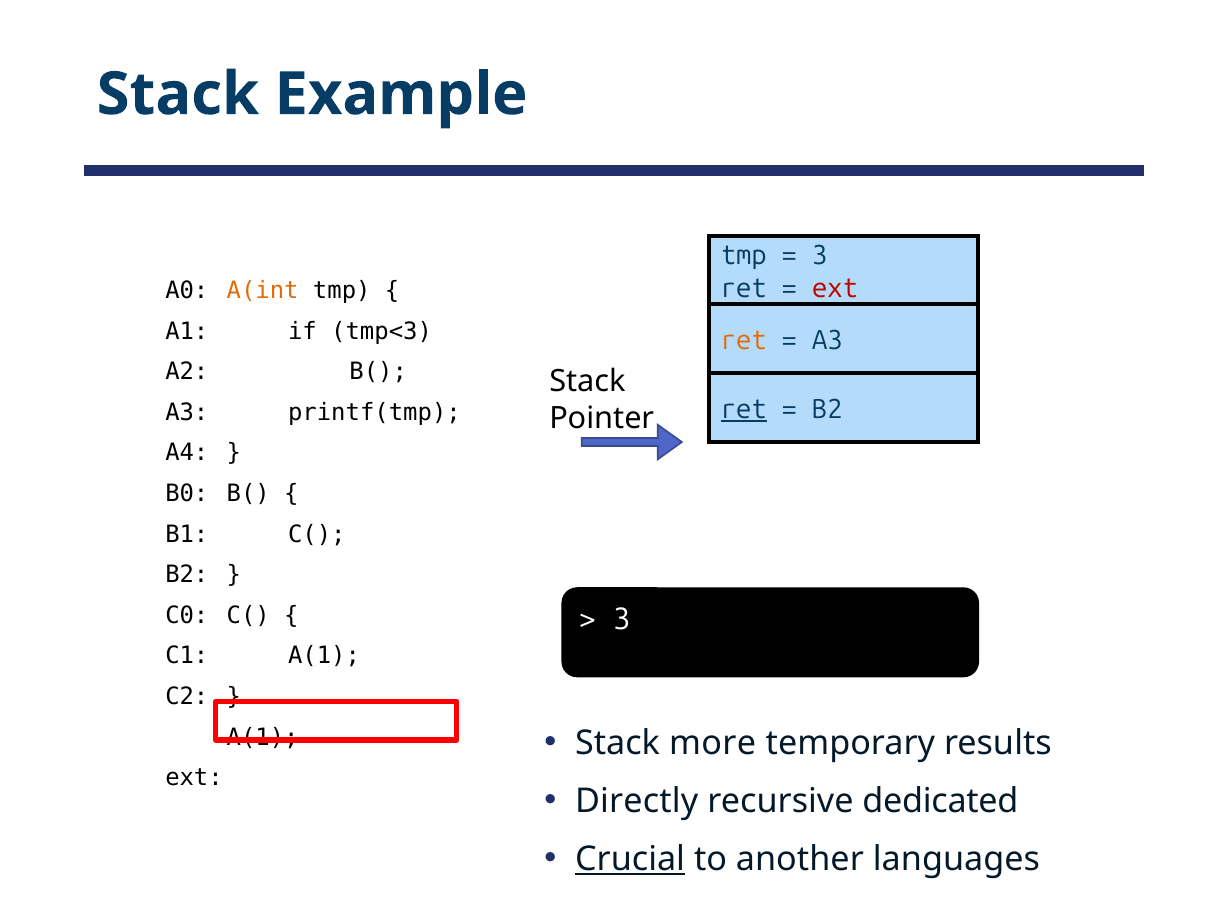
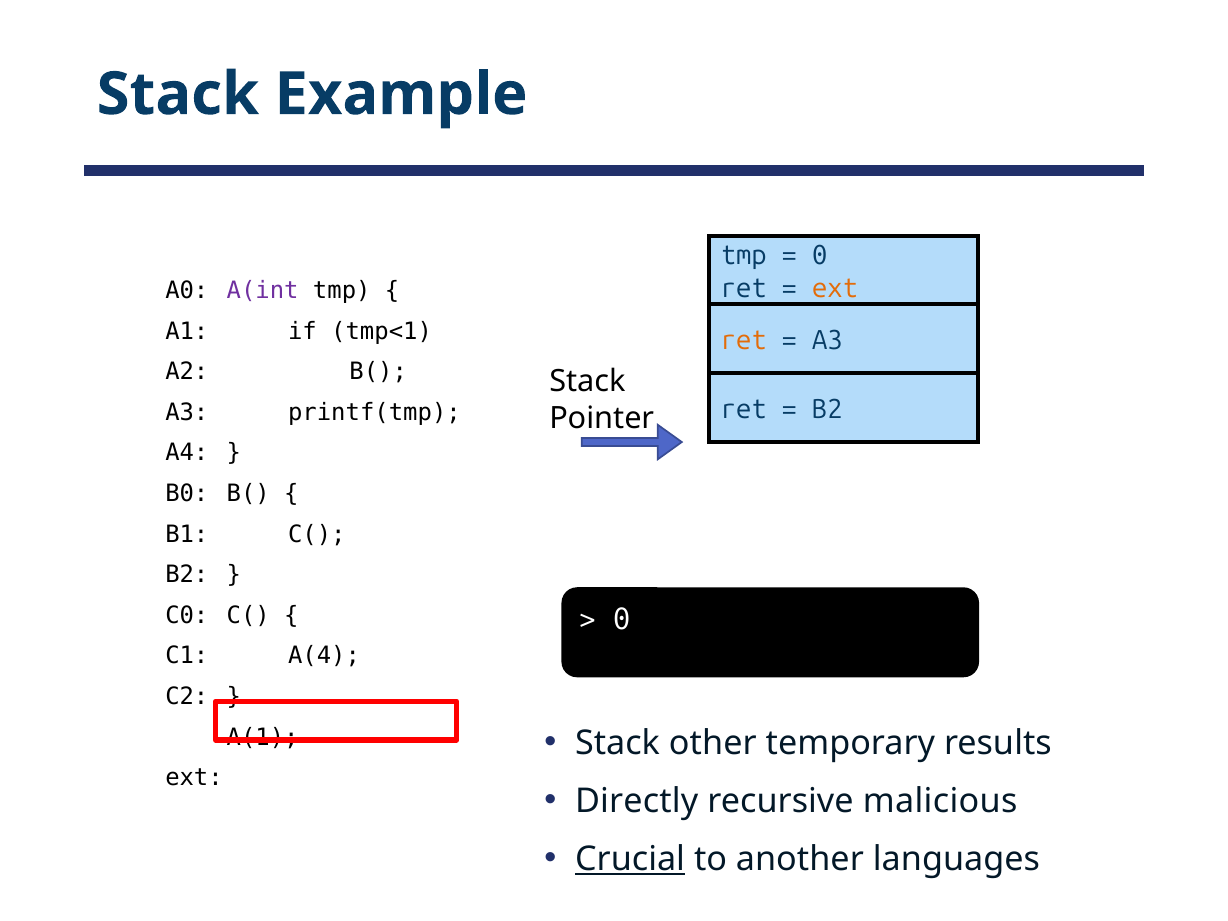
3 at (820, 256): 3 -> 0
ext at (835, 289) colour: red -> orange
A(int colour: orange -> purple
tmp<3: tmp<3 -> tmp<1
ret at (744, 409) underline: present -> none
3 at (622, 619): 3 -> 0
C1 A(1: A(1 -> A(4
more: more -> other
dedicated: dedicated -> malicious
